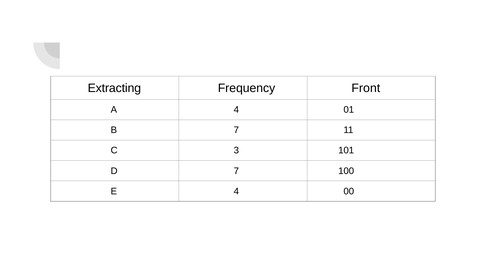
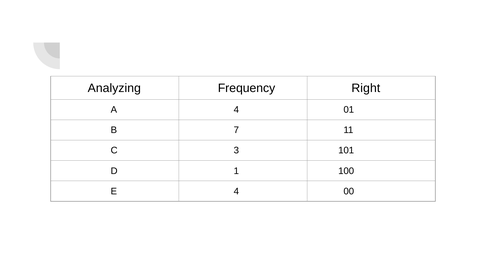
Extracting: Extracting -> Analyzing
Front: Front -> Right
D 7: 7 -> 1
